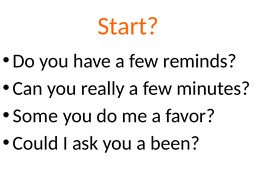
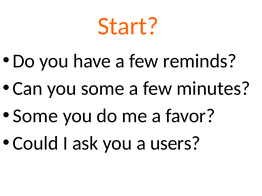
you really: really -> some
been: been -> users
